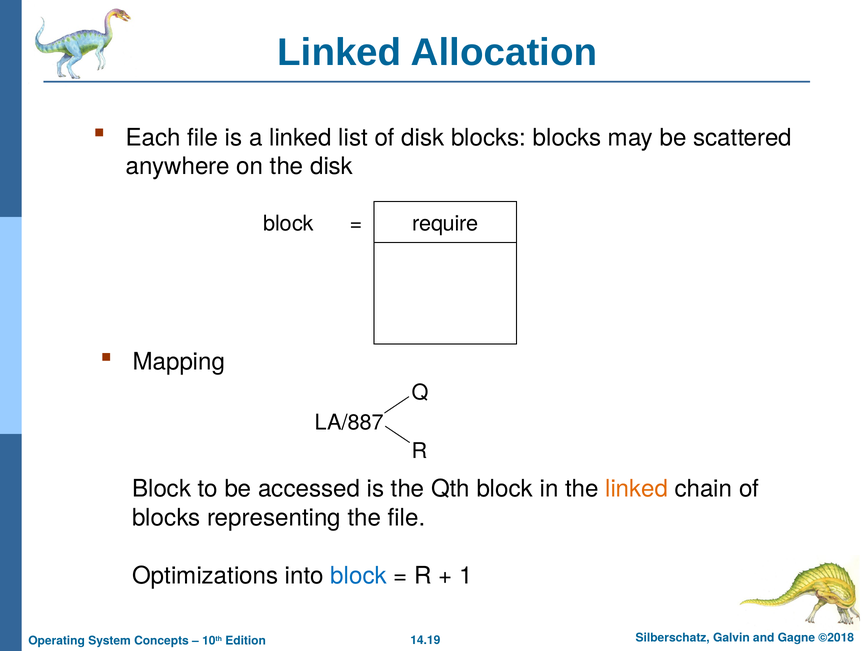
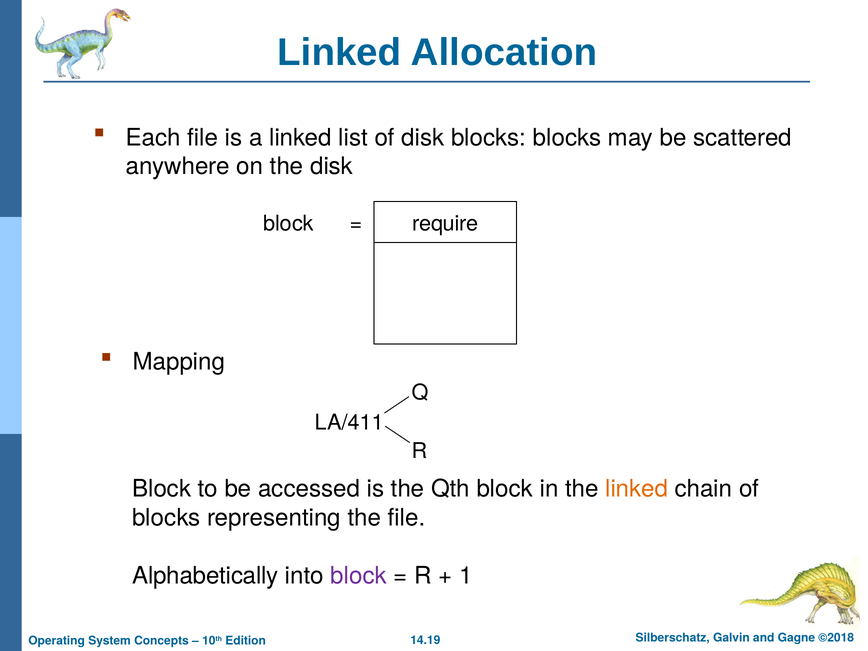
LA/887: LA/887 -> LA/411
Optimizations: Optimizations -> Alphabetically
block at (359, 576) colour: blue -> purple
